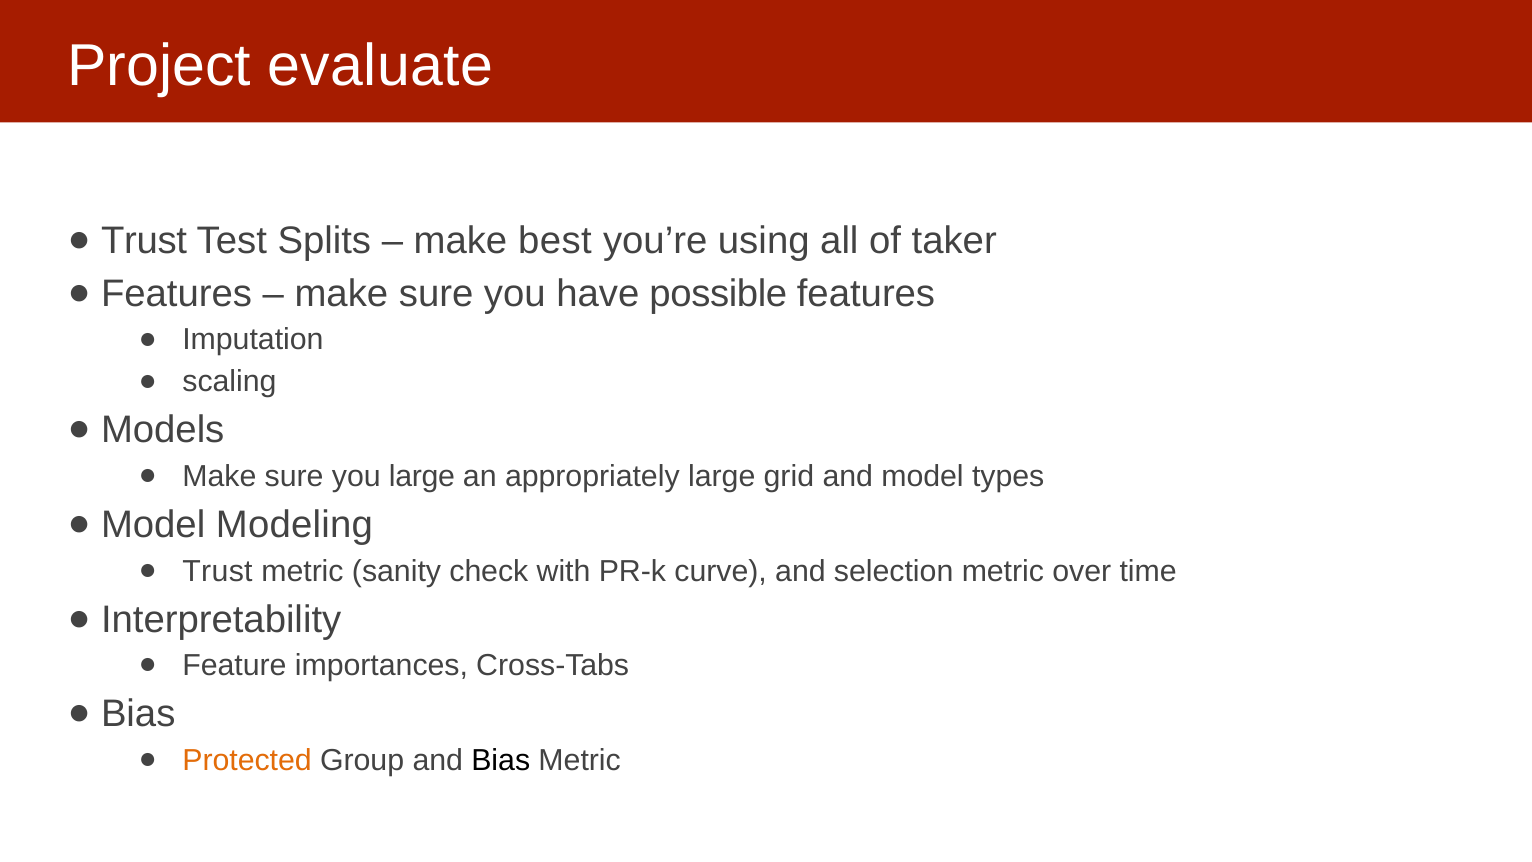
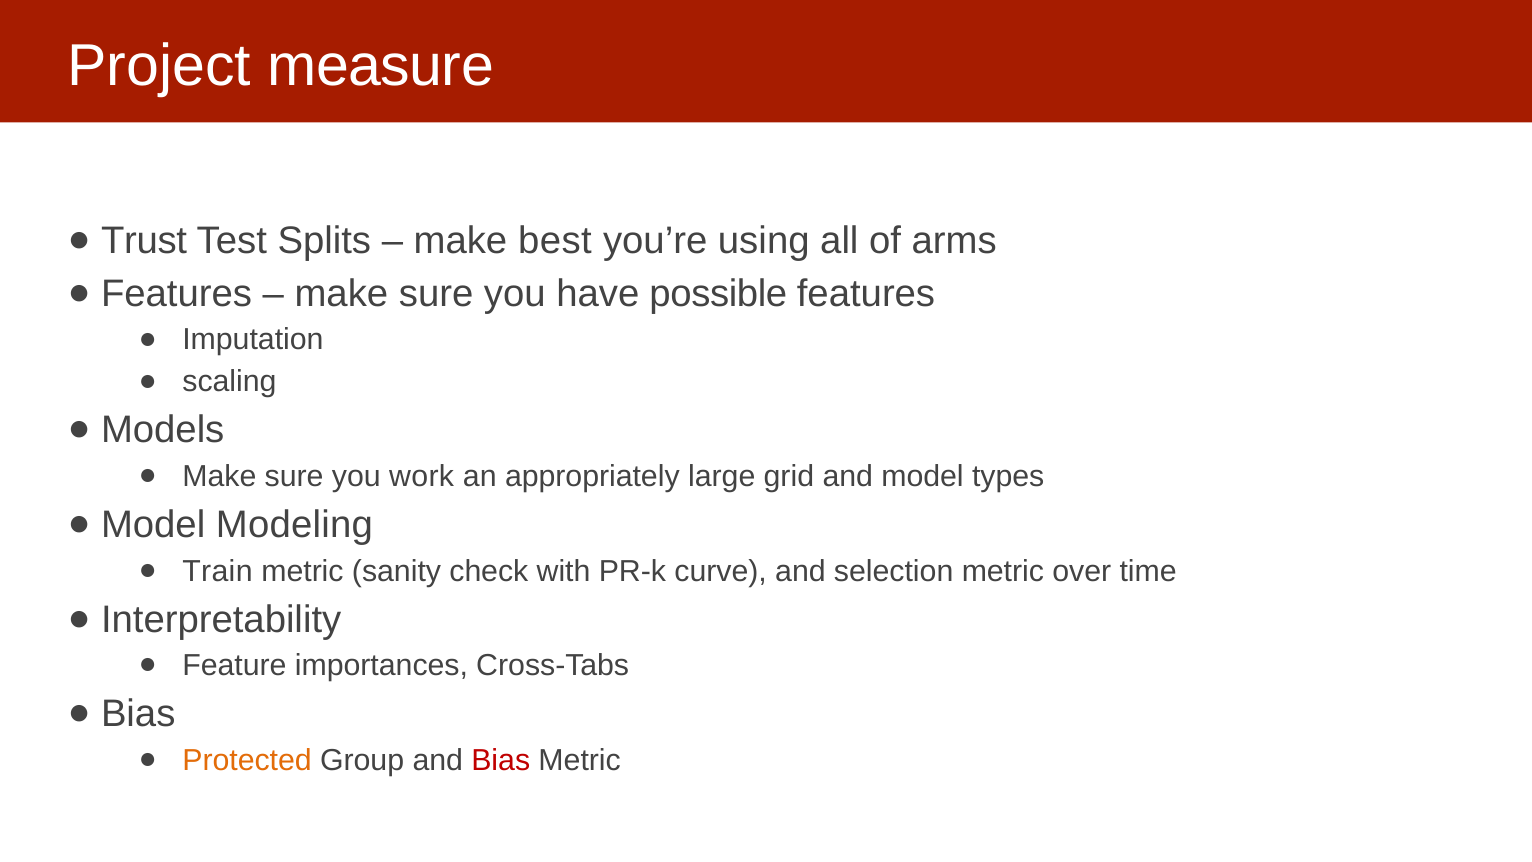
evaluate: evaluate -> measure
taker: taker -> arms
you large: large -> work
Trust at (218, 571): Trust -> Train
Bias at (501, 760) colour: black -> red
